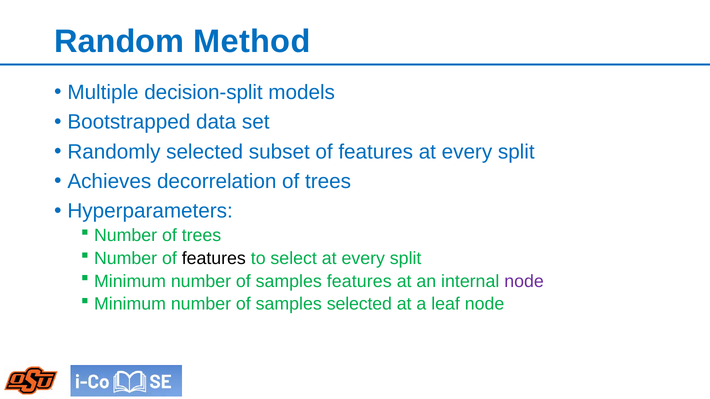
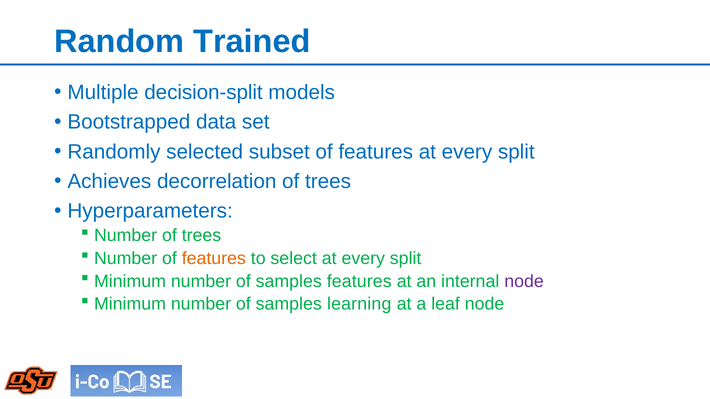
Method: Method -> Trained
features at (214, 259) colour: black -> orange
samples selected: selected -> learning
